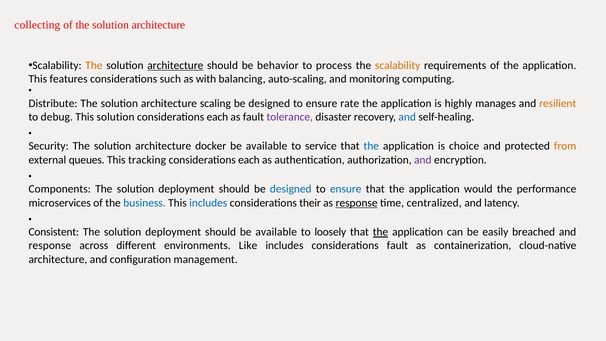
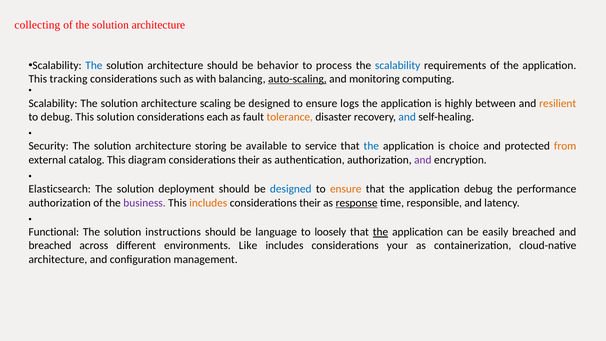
The at (94, 65) colour: orange -> blue
architecture at (175, 65) underline: present -> none
scalability at (398, 65) colour: orange -> blue
features: features -> tracking
auto-scaling underline: none -> present
Distribute at (53, 103): Distribute -> Scalability
rate: rate -> logs
manages: manages -> between
tolerance colour: purple -> orange
docker: docker -> storing
queues: queues -> catalog
tracking: tracking -> diagram
each at (249, 160): each -> their
Components: Components -> Elasticsearch
ensure at (346, 189) colour: blue -> orange
application would: would -> debug
microservices at (60, 203): microservices -> authorization
business colour: blue -> purple
includes at (208, 203) colour: blue -> orange
centralized: centralized -> responsible
Consistent: Consistent -> Functional
deployment at (173, 232): deployment -> instructions
should be available: available -> language
response at (50, 246): response -> breached
considerations fault: fault -> your
